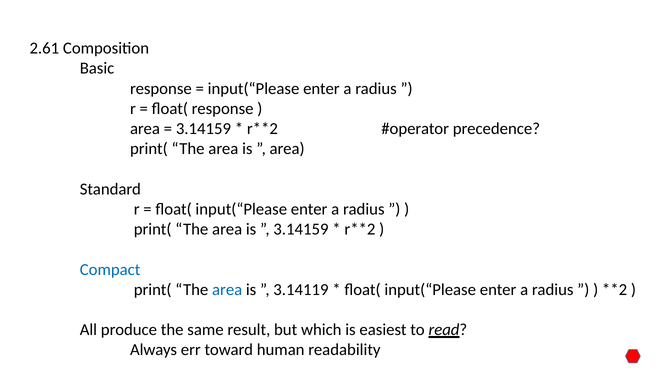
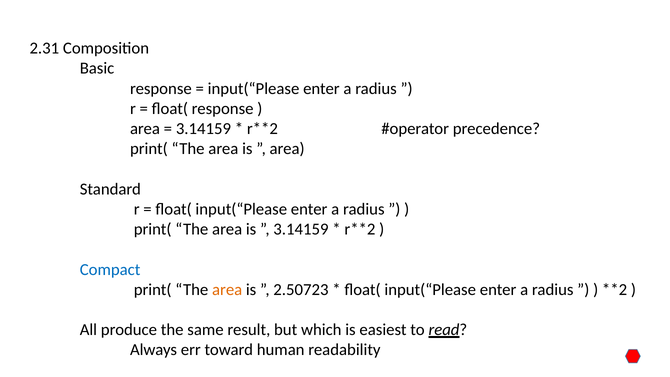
2.61: 2.61 -> 2.31
area at (227, 289) colour: blue -> orange
3.14119: 3.14119 -> 2.50723
